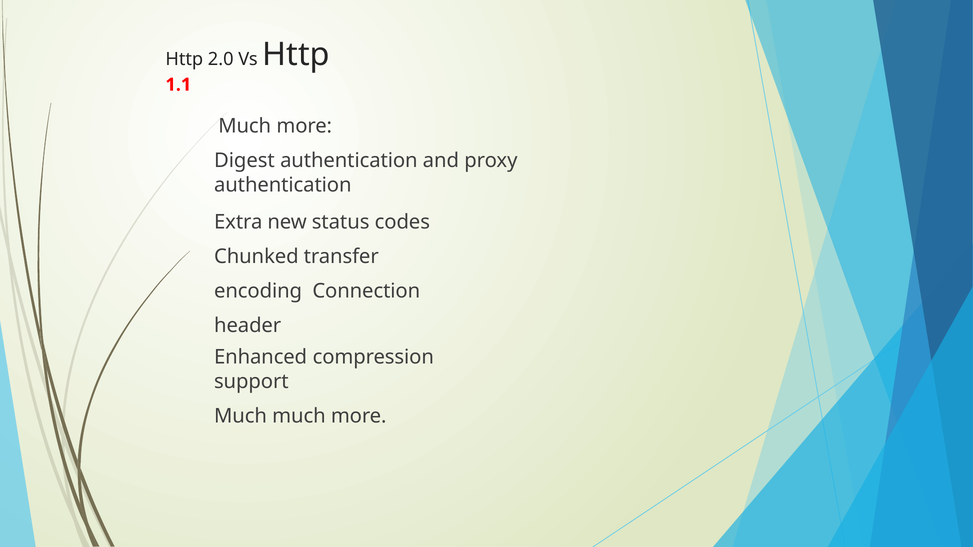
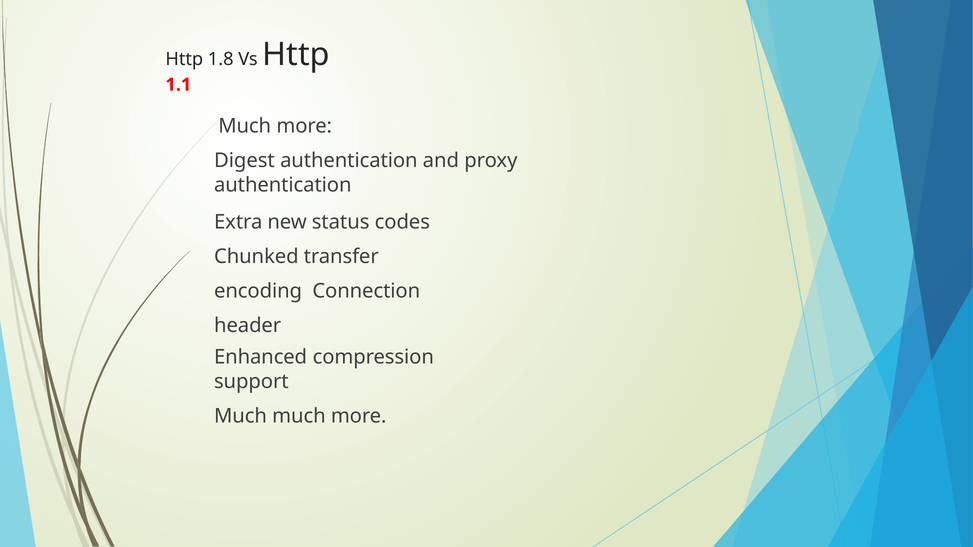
2.0: 2.0 -> 1.8
